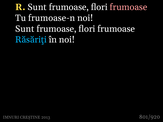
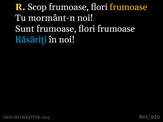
R Sunt: Sunt -> Scop
frumoase at (128, 7) colour: pink -> yellow
frumoase-n: frumoase-n -> mormânt-n
